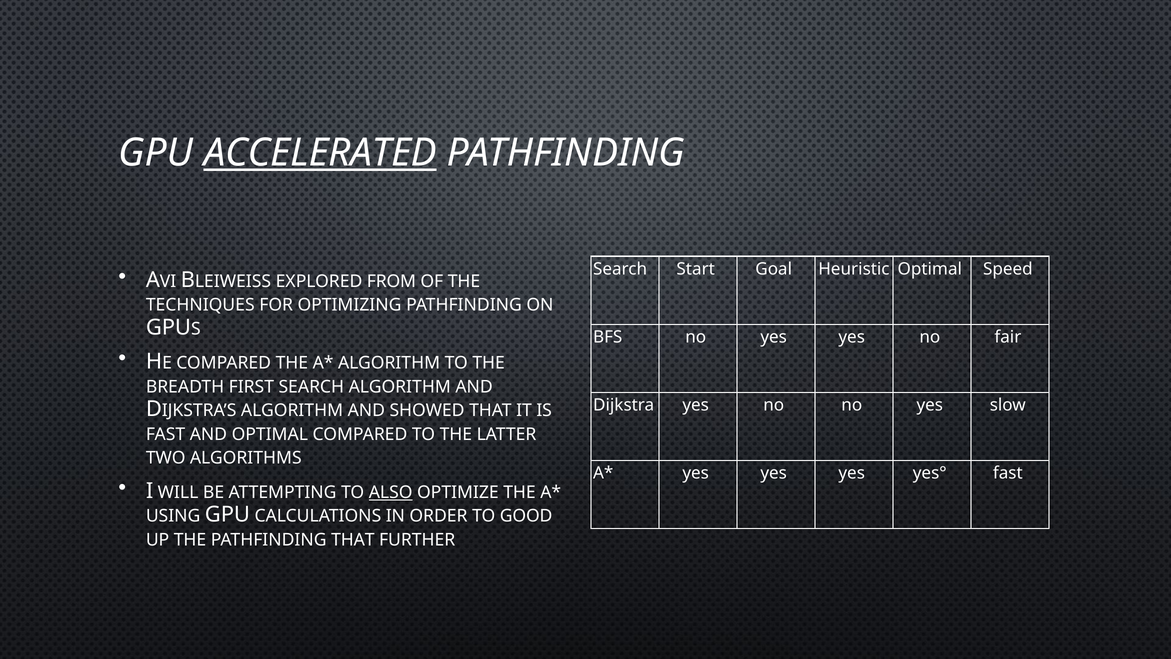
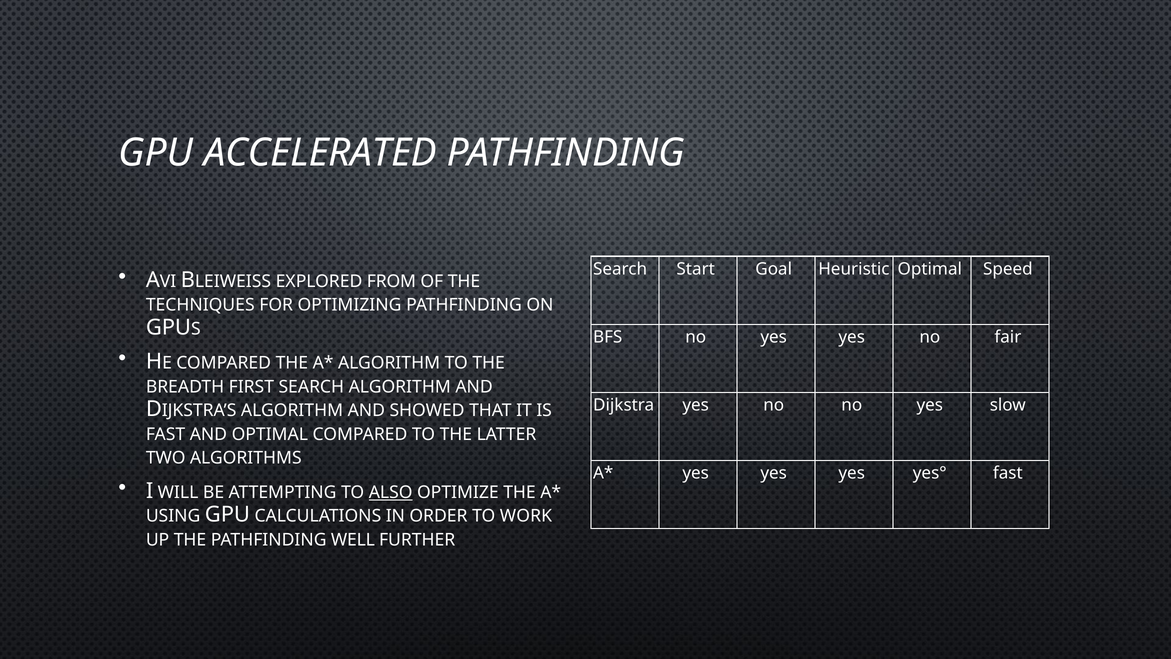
ACCELERATED underline: present -> none
GOOD: GOOD -> WORK
PATHFINDING THAT: THAT -> WELL
